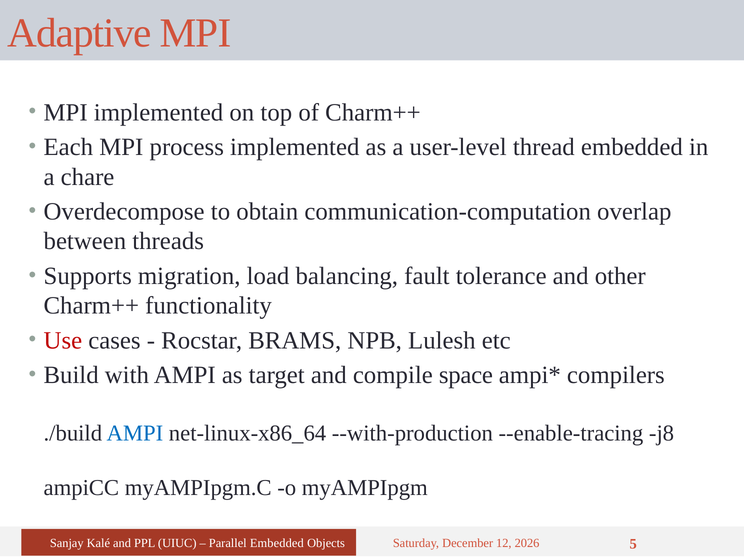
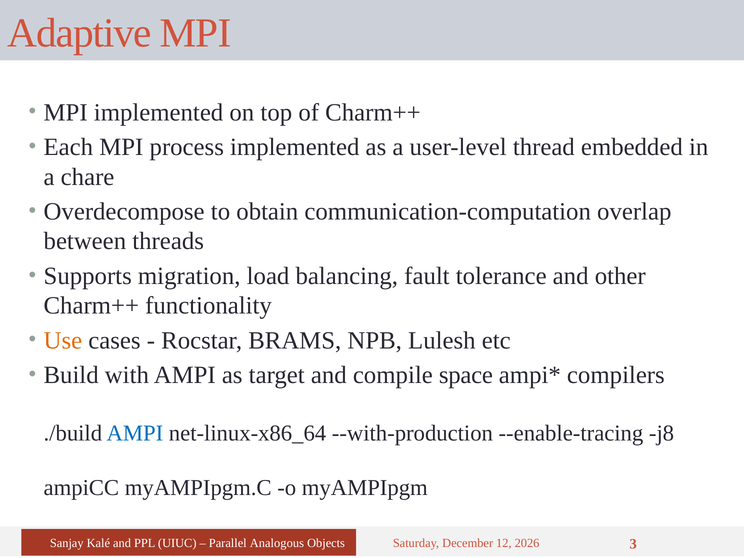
Use colour: red -> orange
Parallel Embedded: Embedded -> Analogous
5: 5 -> 3
